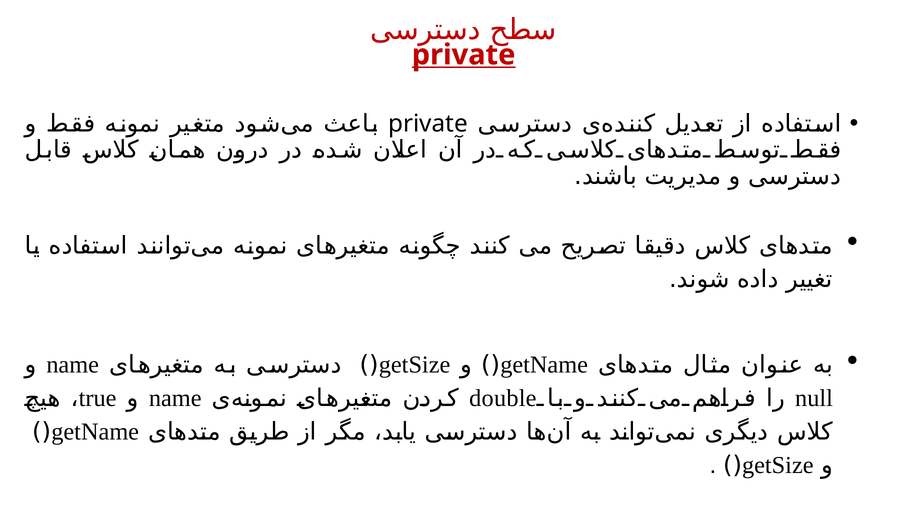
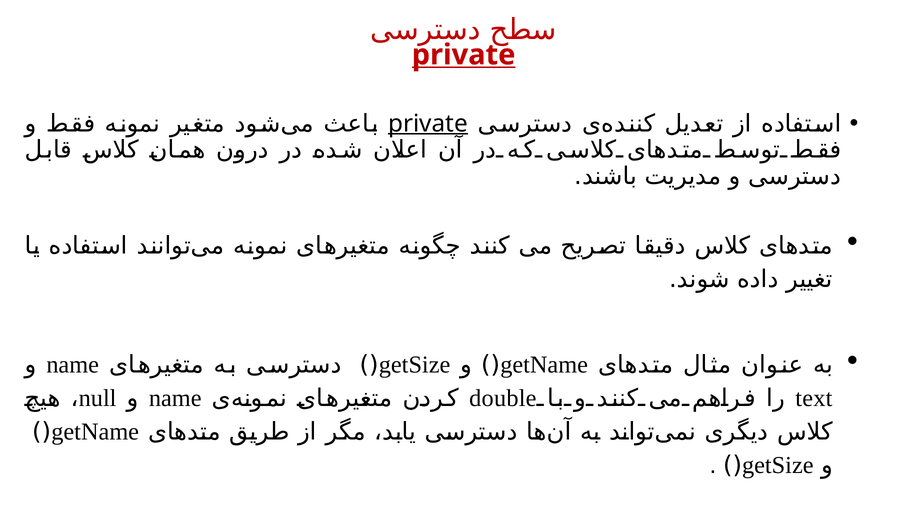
private at (428, 124) underline: none -> present
true: true -> null
null: null -> text
